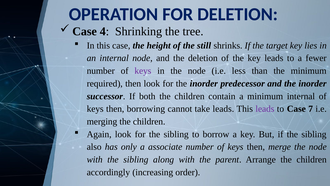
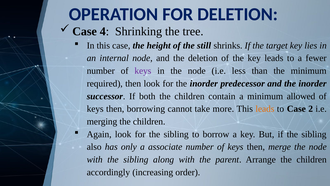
minimum internal: internal -> allowed
take leads: leads -> more
leads at (265, 109) colour: purple -> orange
7: 7 -> 2
